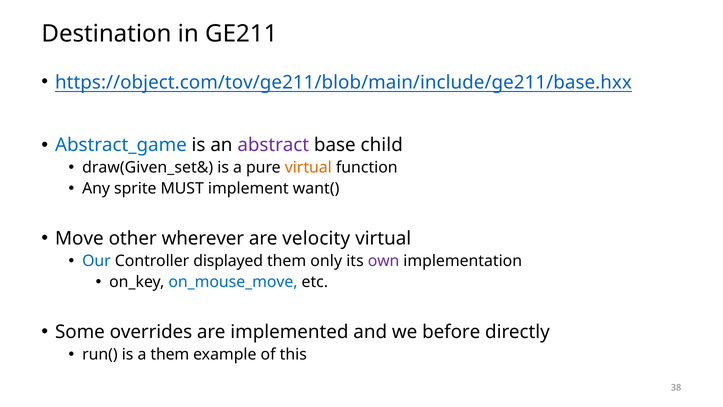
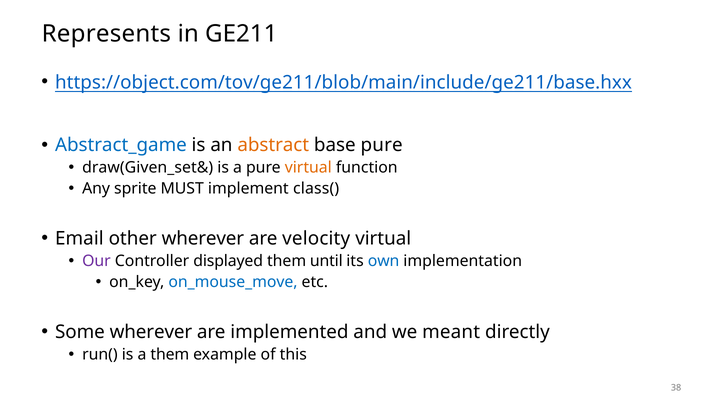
Destination: Destination -> Represents
abstract colour: purple -> orange
base child: child -> pure
want(: want( -> class(
Move: Move -> Email
Our colour: blue -> purple
only: only -> until
own colour: purple -> blue
Some overrides: overrides -> wherever
before: before -> meant
